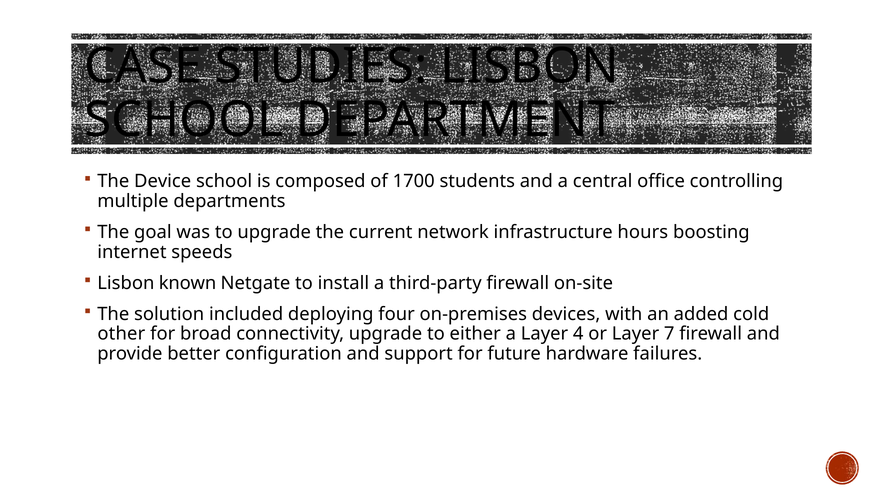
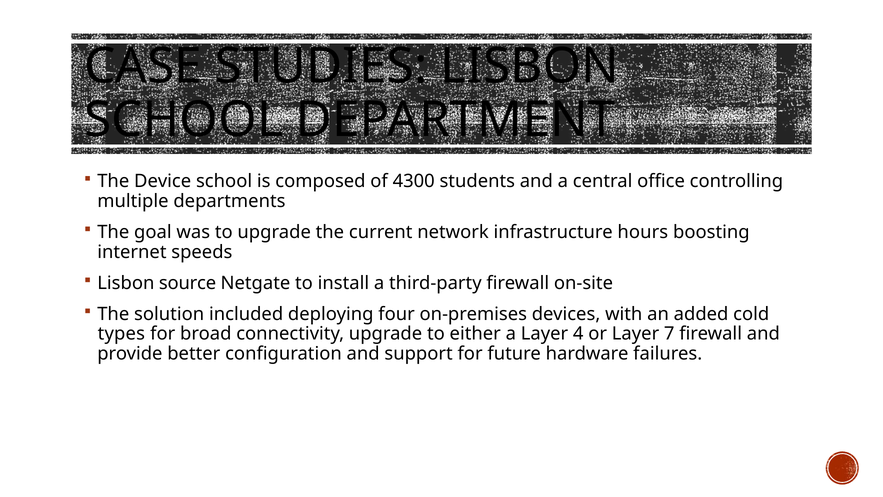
1700: 1700 -> 4300
known: known -> source
other: other -> types
